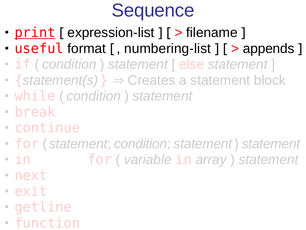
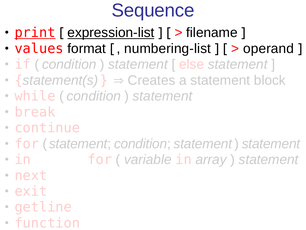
expression-list underline: none -> present
useful: useful -> values
appends: appends -> operand
